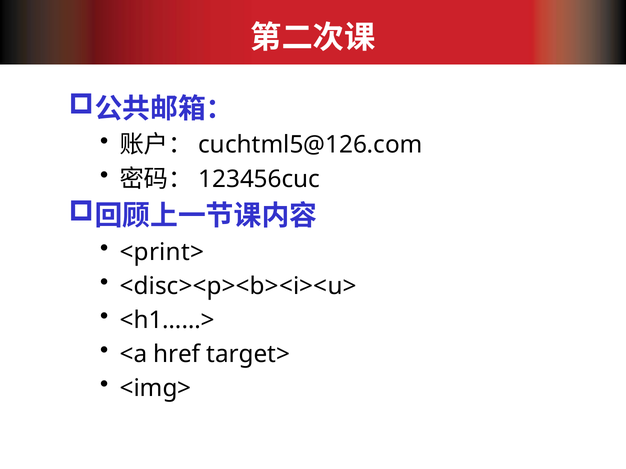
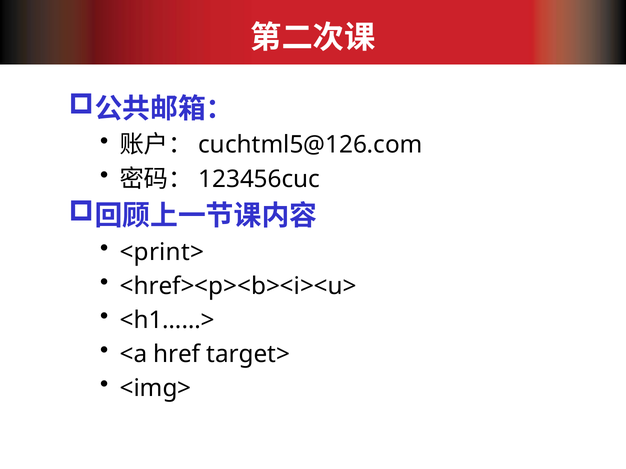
<disc><p><b><i><u>: <disc><p><b><i><u> -> <href><p><b><i><u>
